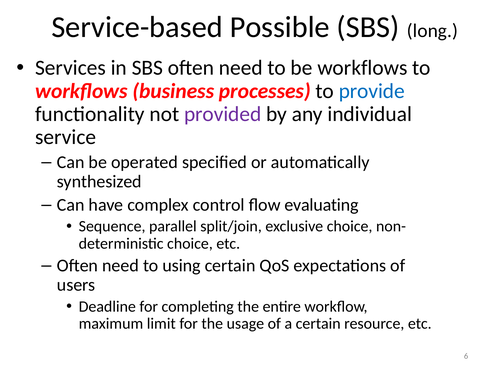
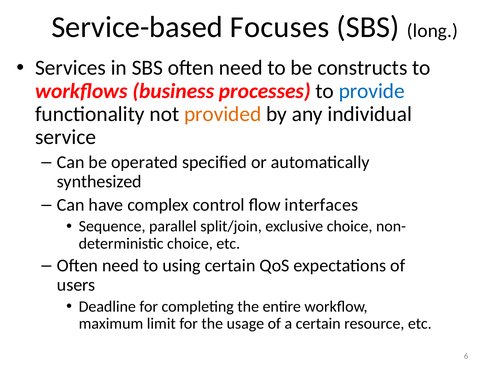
Possible: Possible -> Focuses
be workflows: workflows -> constructs
provided colour: purple -> orange
evaluating: evaluating -> interfaces
